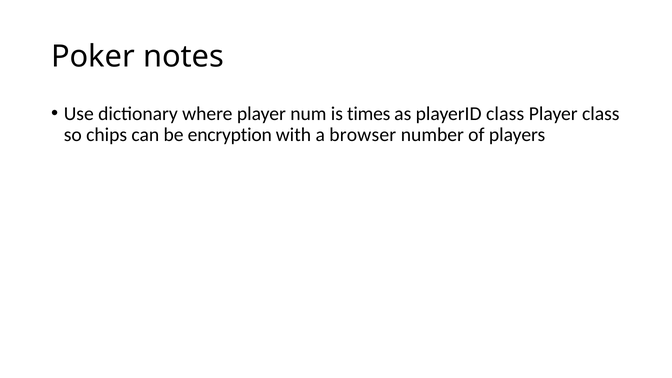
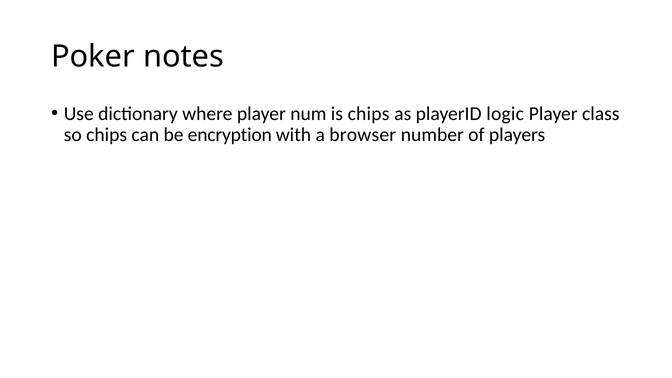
is times: times -> chips
playerID class: class -> logic
